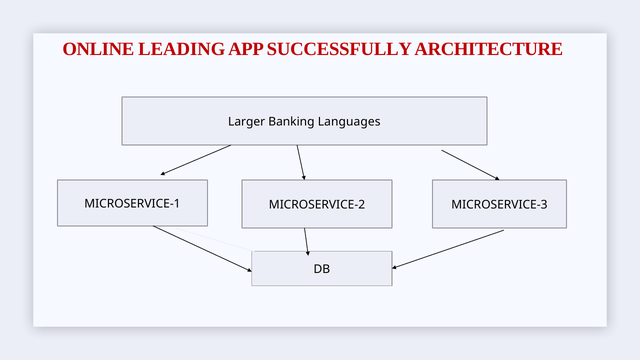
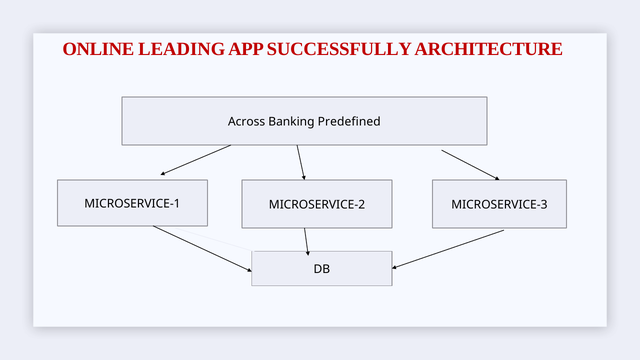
Larger: Larger -> Across
Languages: Languages -> Predefined
